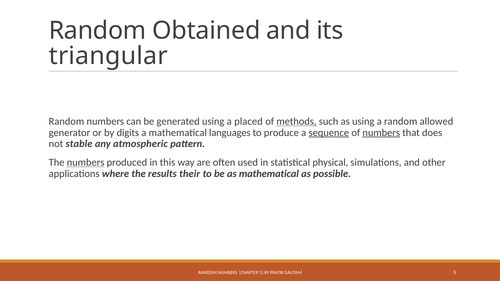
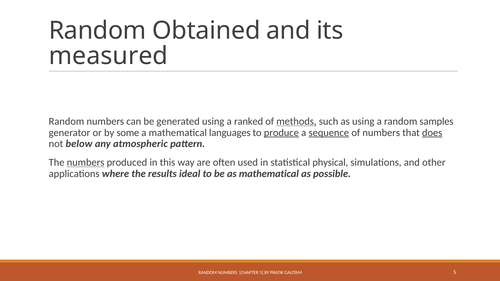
triangular: triangular -> measured
placed: placed -> ranked
allowed: allowed -> samples
digits: digits -> some
produce underline: none -> present
numbers at (381, 133) underline: present -> none
does underline: none -> present
stable: stable -> below
their: their -> ideal
